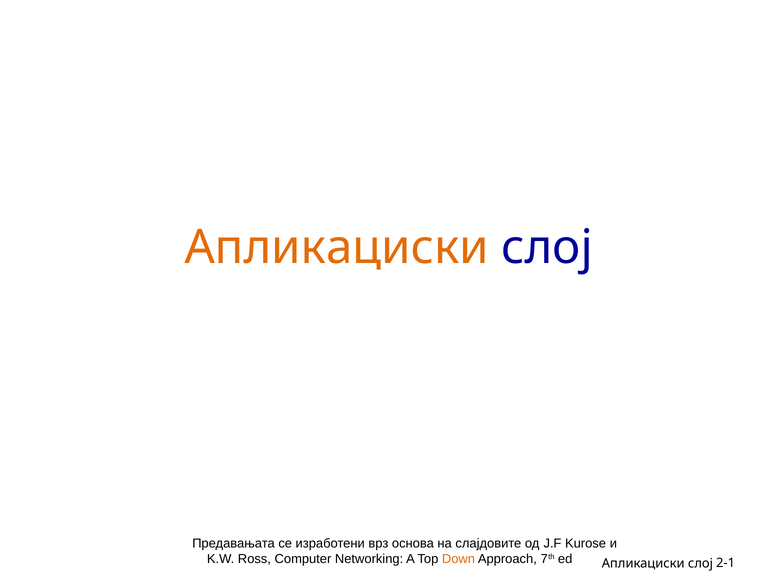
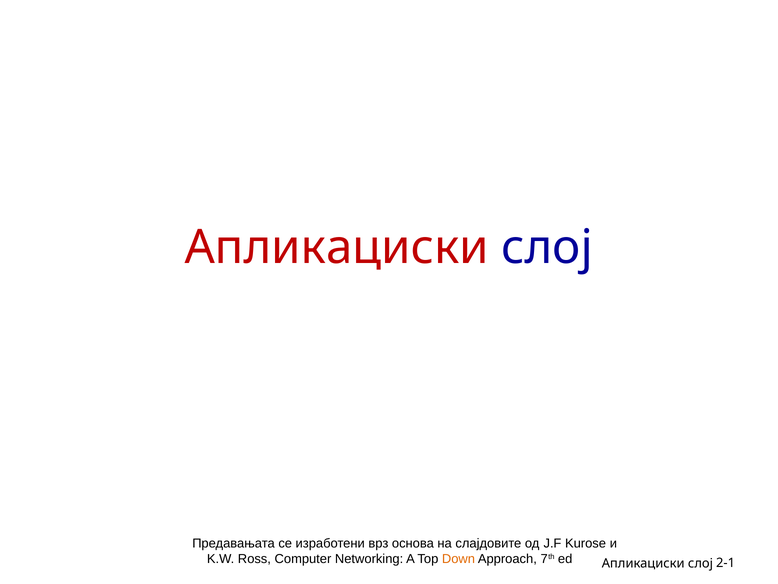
Апликациски at (337, 247) colour: orange -> red
